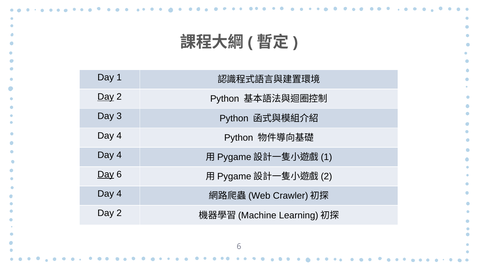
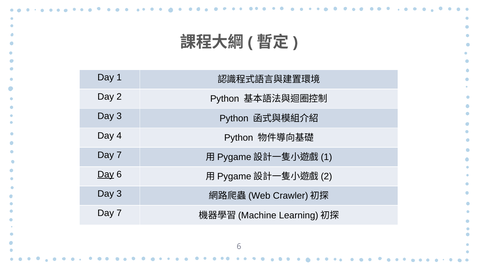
Day at (106, 97) underline: present -> none
4 at (119, 155): 4 -> 7
4 at (119, 194): 4 -> 3
2 at (119, 213): 2 -> 7
